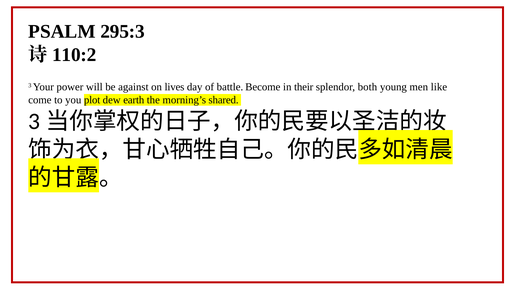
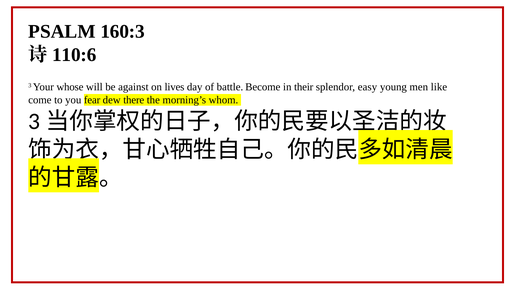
295:3: 295:3 -> 160:3
110:2: 110:2 -> 110:6
power: power -> whose
both: both -> easy
plot: plot -> fear
earth: earth -> there
shared: shared -> whom
